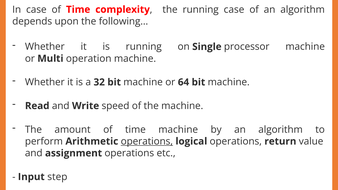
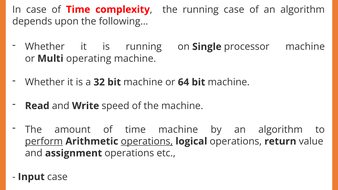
operation: operation -> operating
perform underline: none -> present
Input step: step -> case
